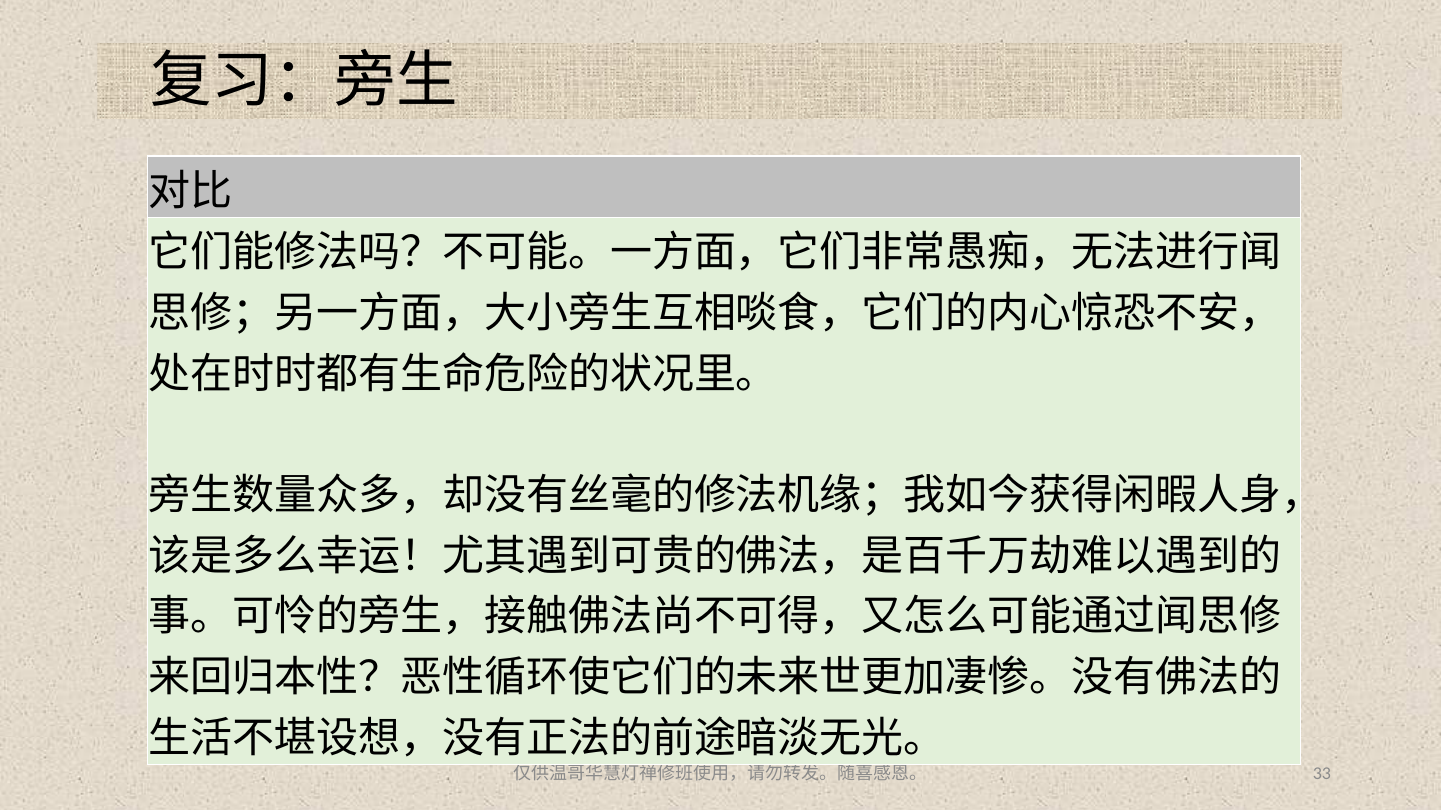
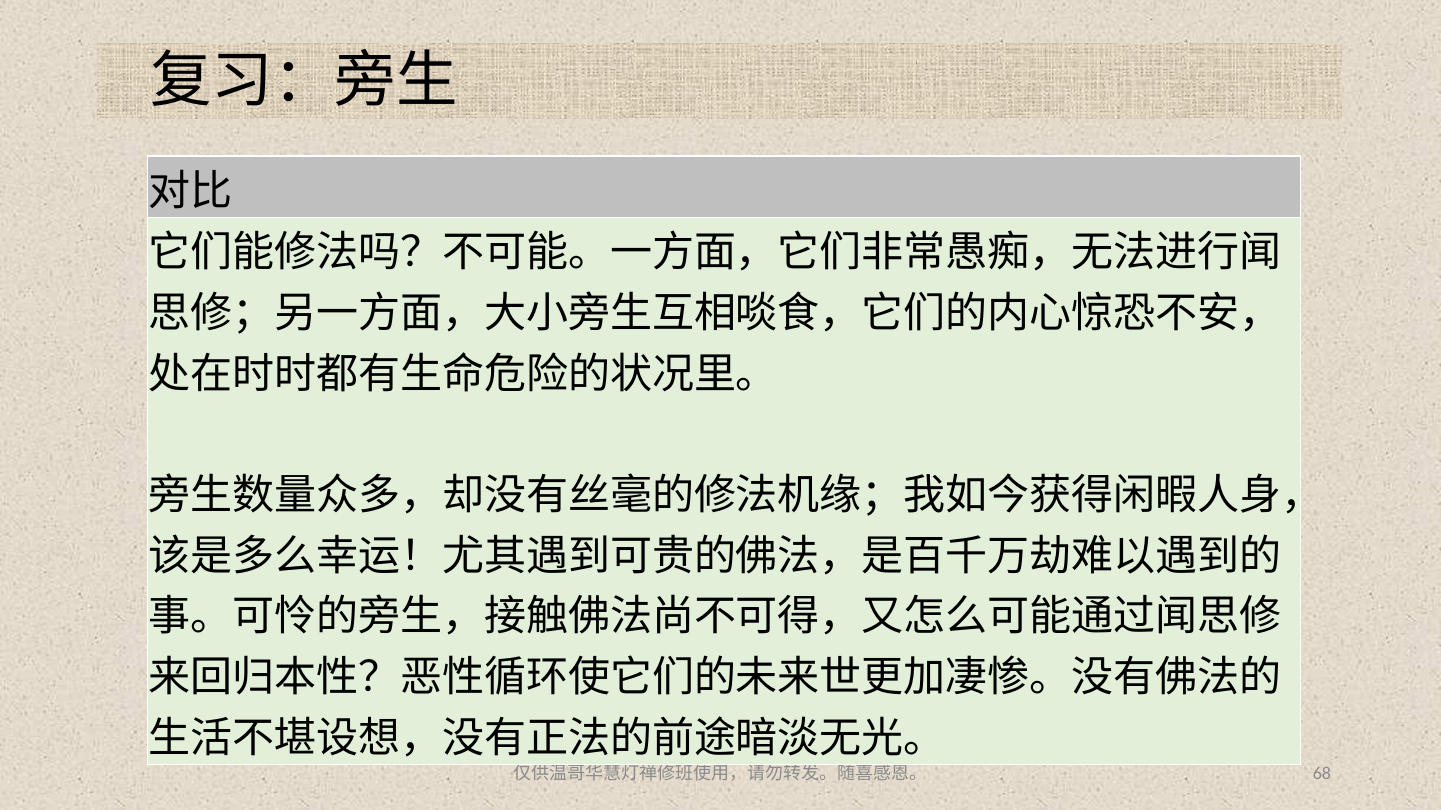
33: 33 -> 68
